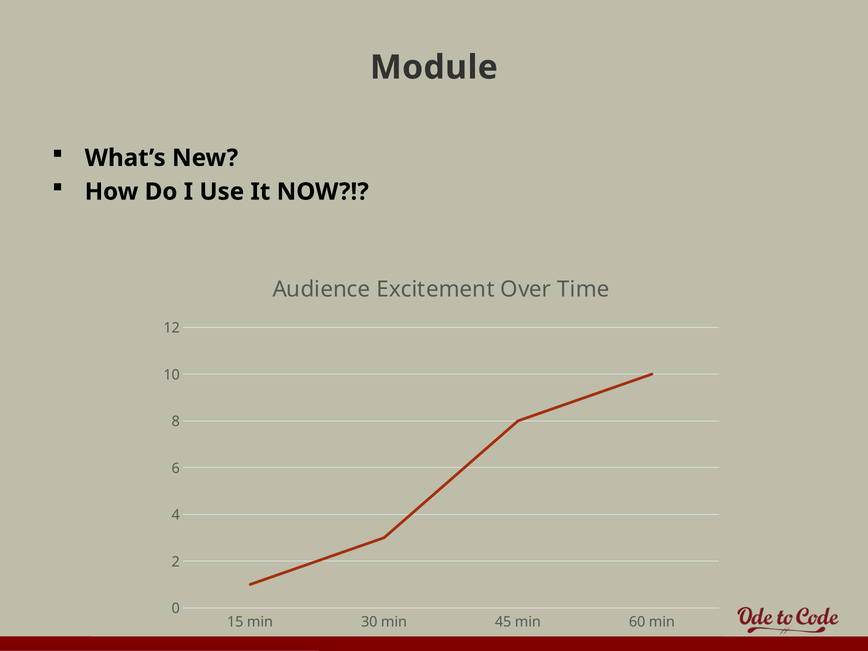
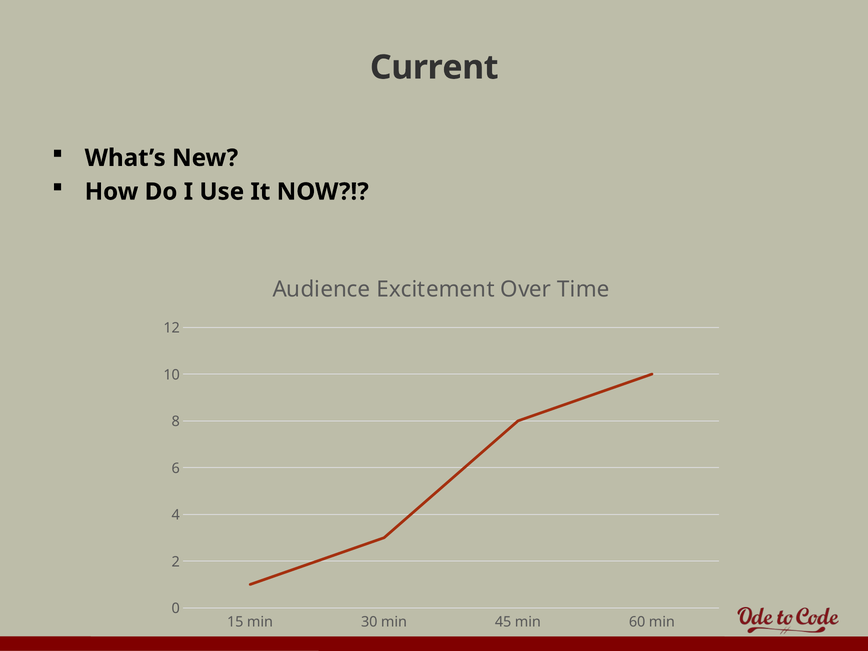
Module: Module -> Current
